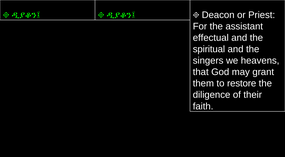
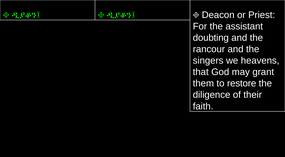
effectual: effectual -> doubting
spiritual: spiritual -> rancour
